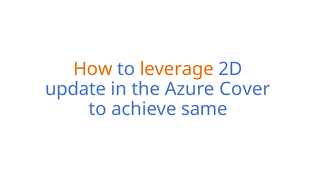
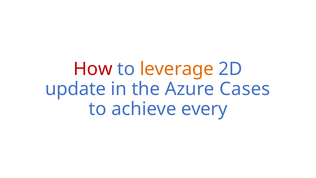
How colour: orange -> red
Cover: Cover -> Cases
same: same -> every
